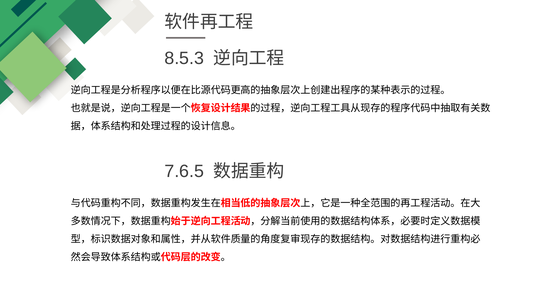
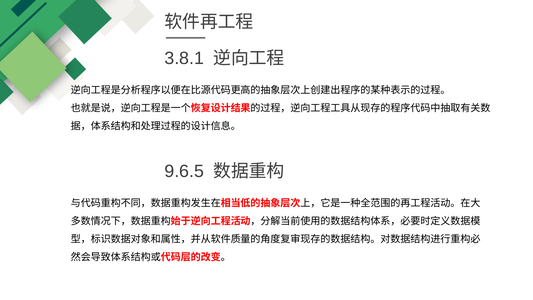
8.5.3: 8.5.3 -> 3.8.1
7.6.5: 7.6.5 -> 9.6.5
